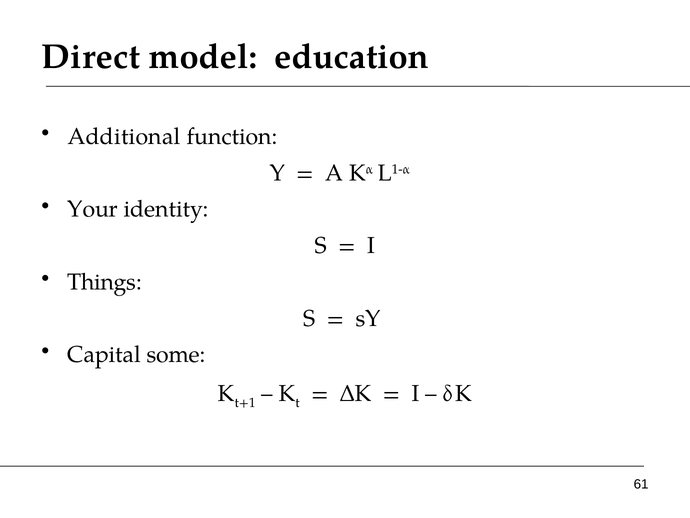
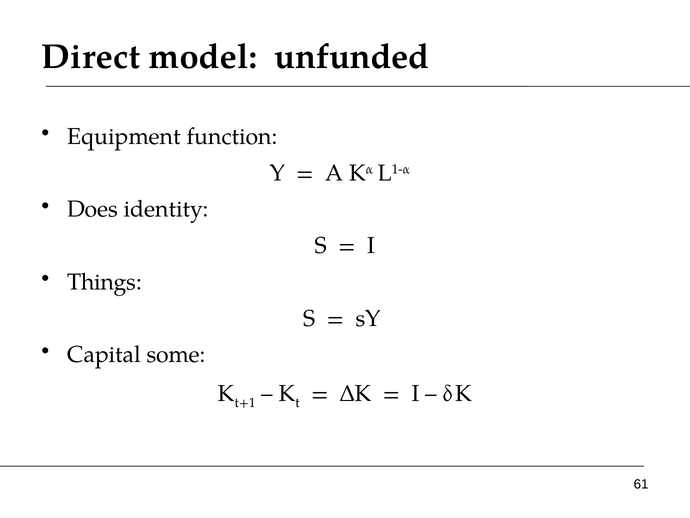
education: education -> unfunded
Additional: Additional -> Equipment
Your: Your -> Does
